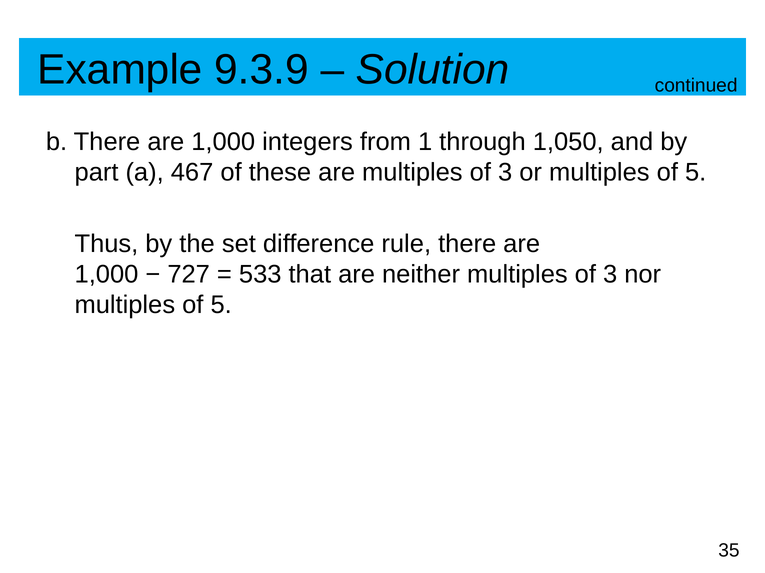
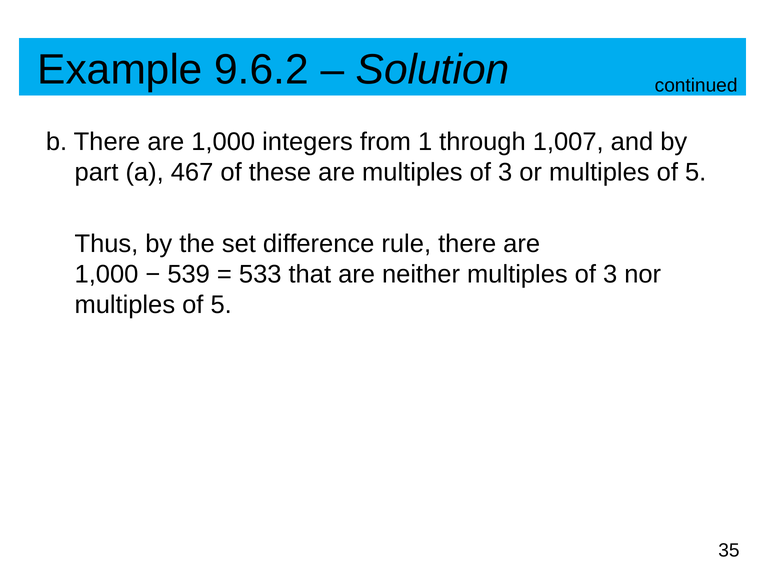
9.3.9: 9.3.9 -> 9.6.2
1,050: 1,050 -> 1,007
727: 727 -> 539
